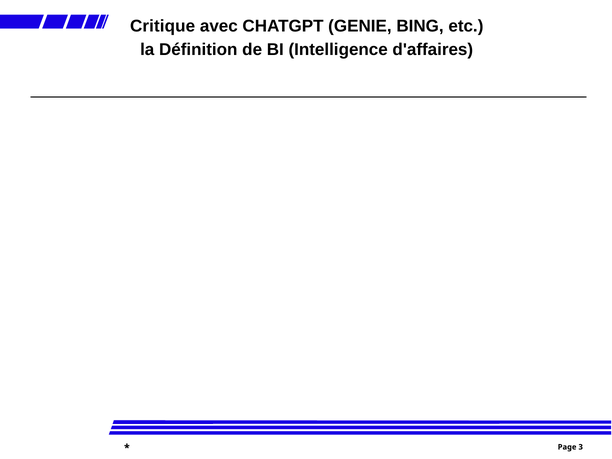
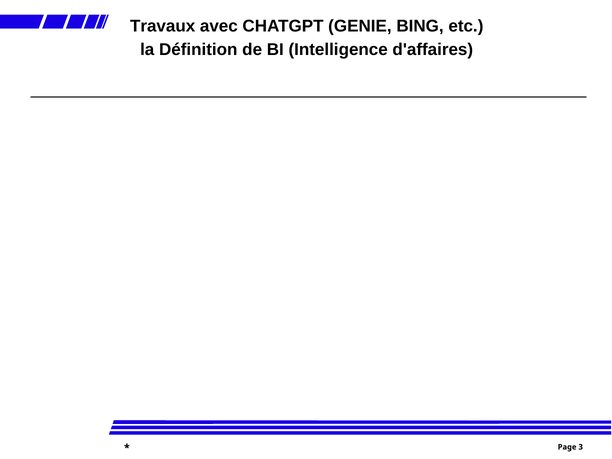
Critique: Critique -> Travaux
